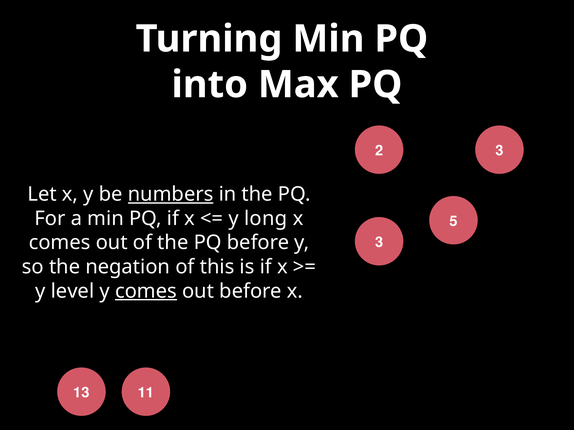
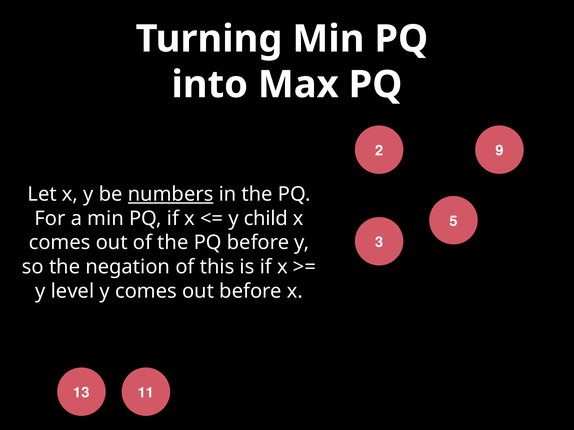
2 3: 3 -> 9
long: long -> child
comes at (146, 291) underline: present -> none
